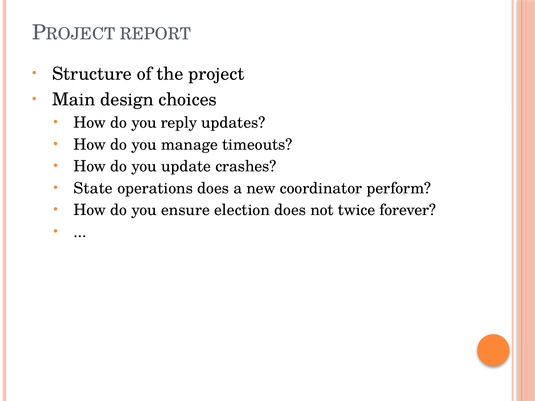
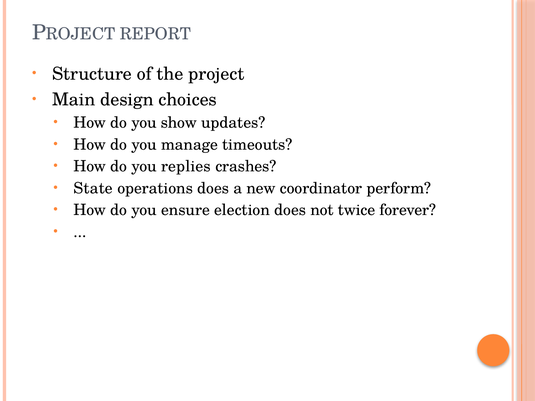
reply: reply -> show
update: update -> replies
